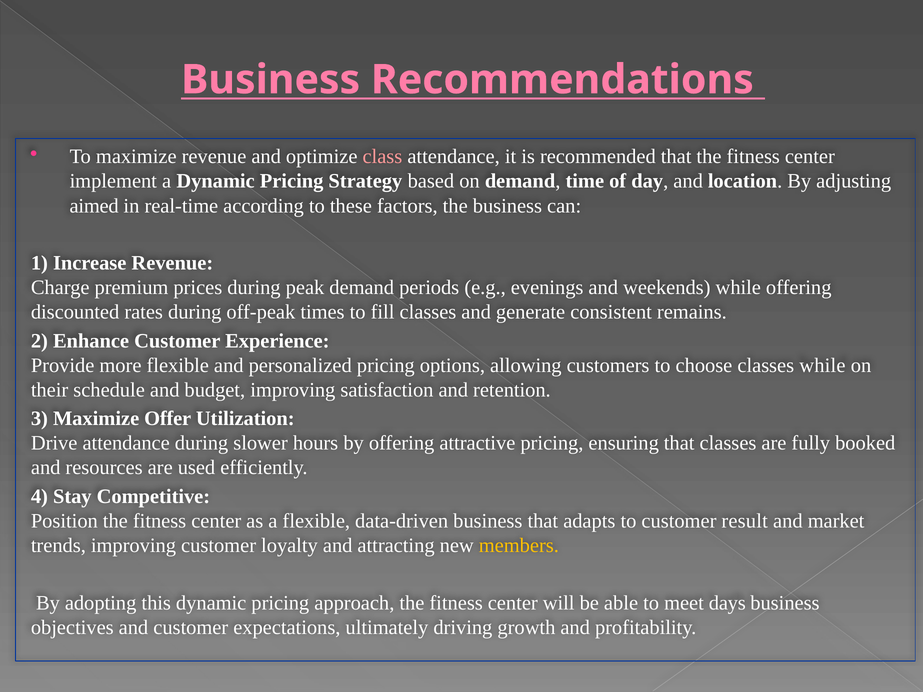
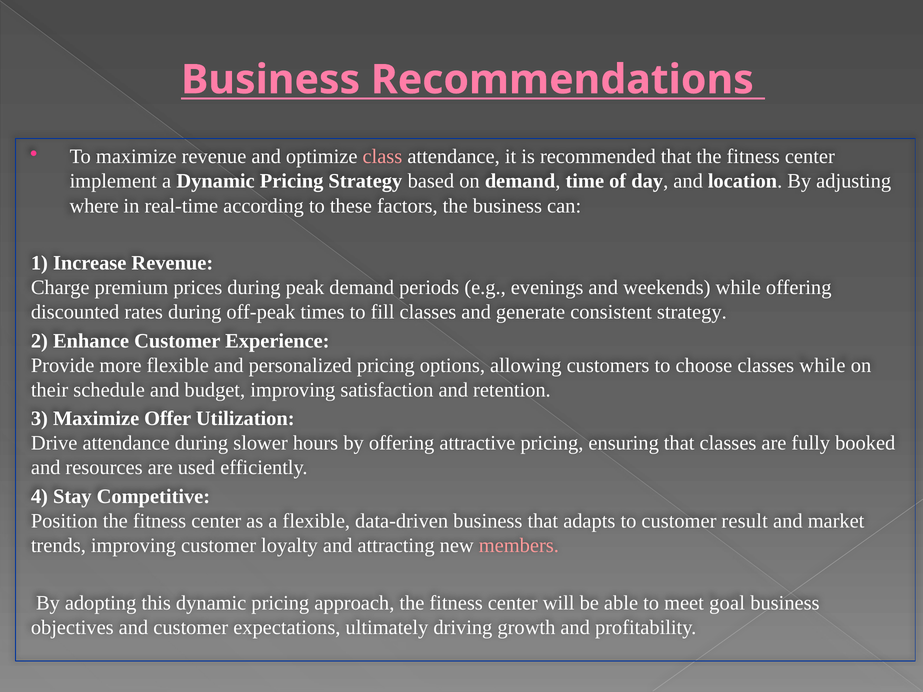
aimed: aimed -> where
consistent remains: remains -> strategy
members colour: yellow -> pink
days: days -> goal
